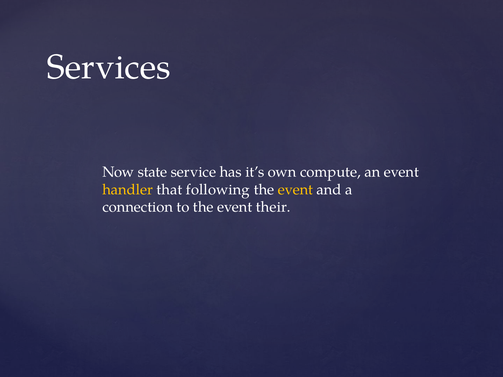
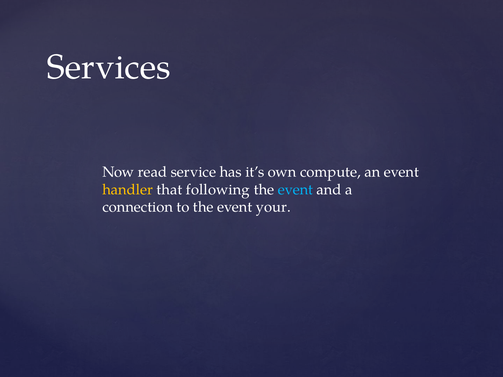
state: state -> read
event at (295, 190) colour: yellow -> light blue
their: their -> your
